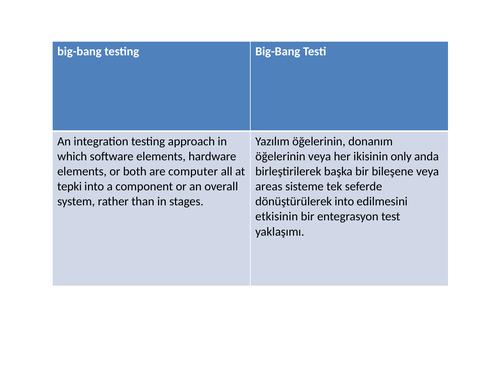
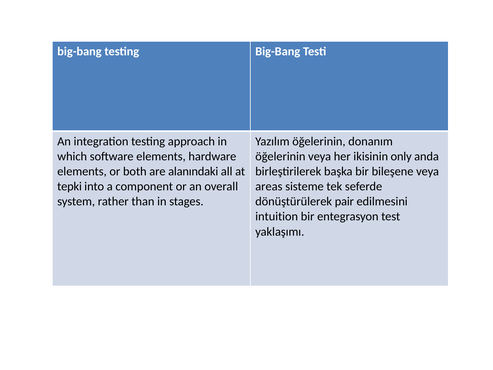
computer: computer -> alanındaki
dönüştürülerek into: into -> pair
etkisinin: etkisinin -> intuition
